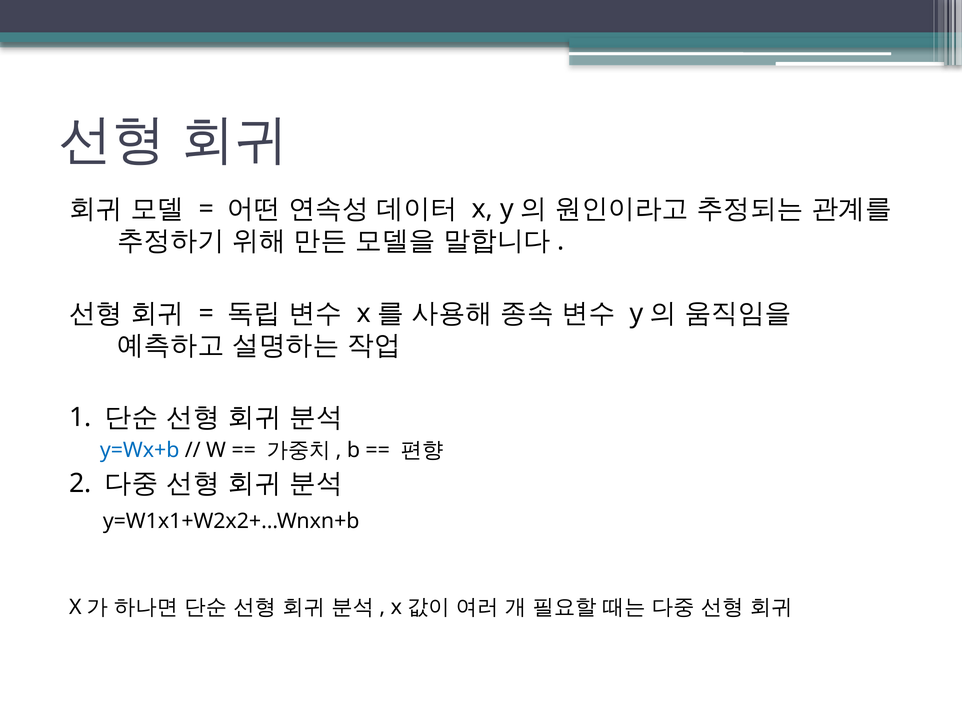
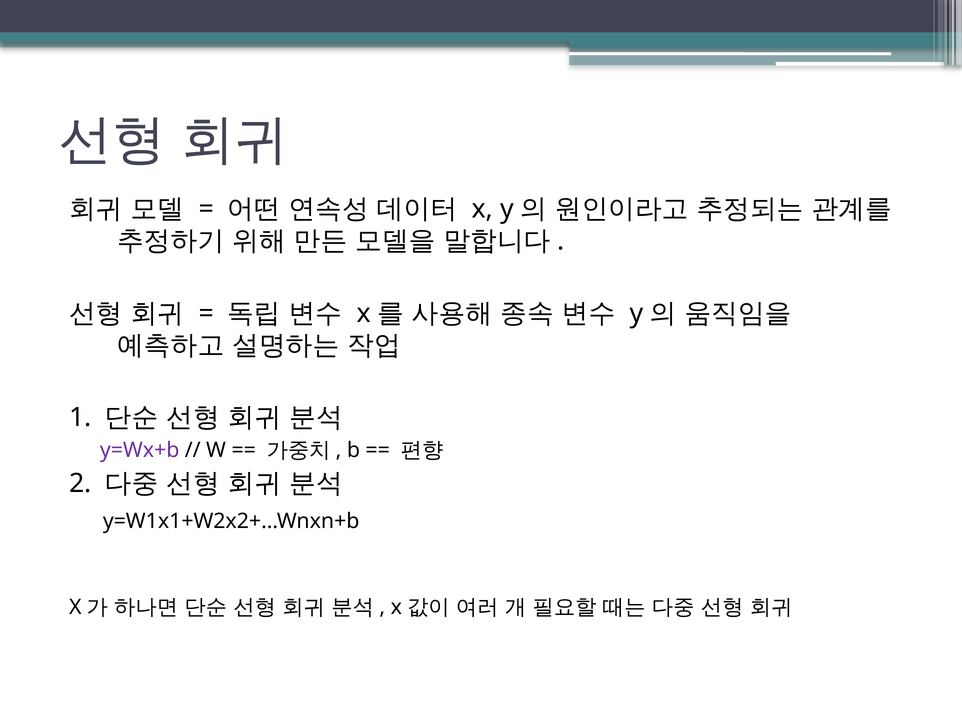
y=Wx+b colour: blue -> purple
